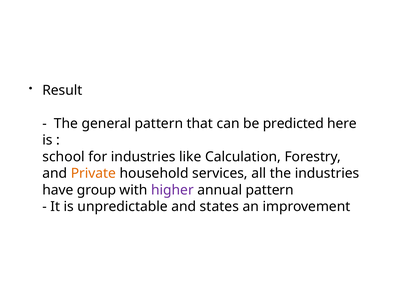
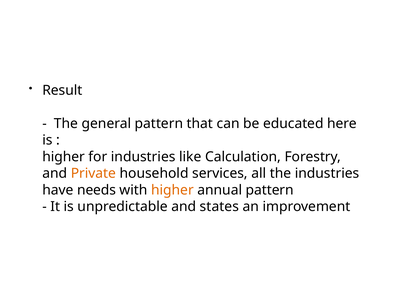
predicted: predicted -> educated
school at (64, 157): school -> higher
group: group -> needs
higher at (172, 190) colour: purple -> orange
